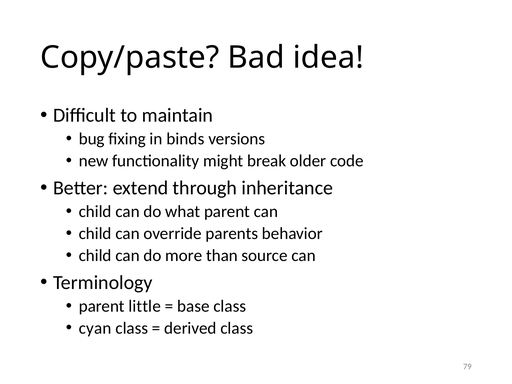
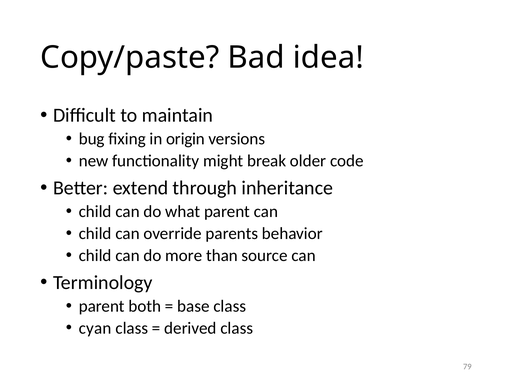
binds: binds -> origin
little: little -> both
